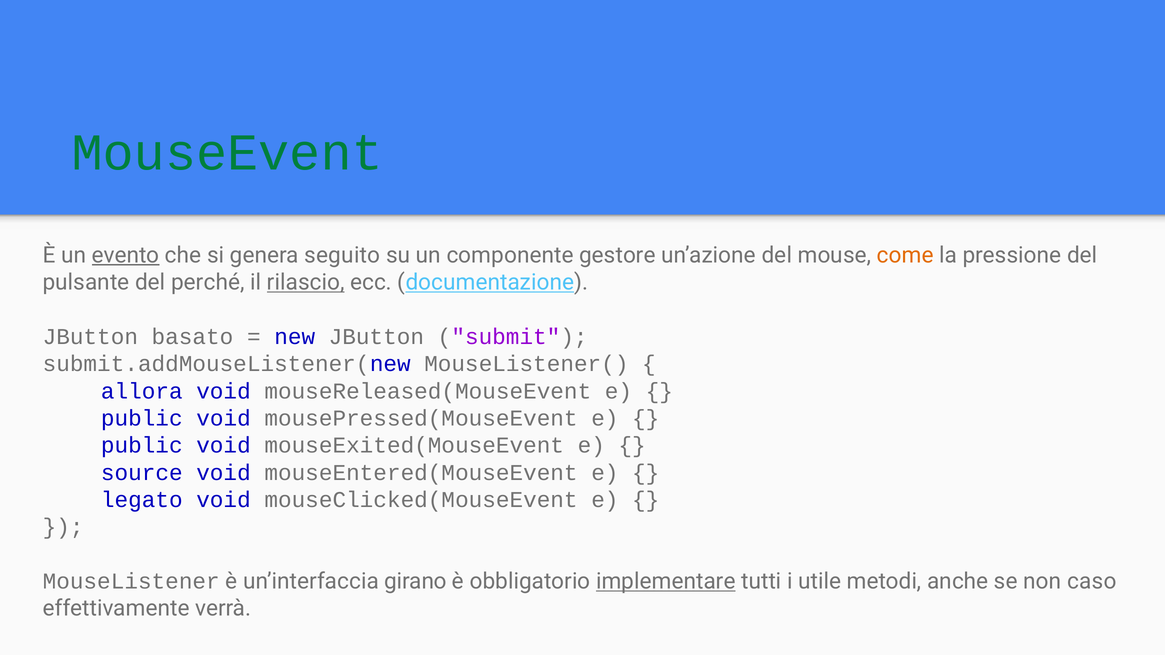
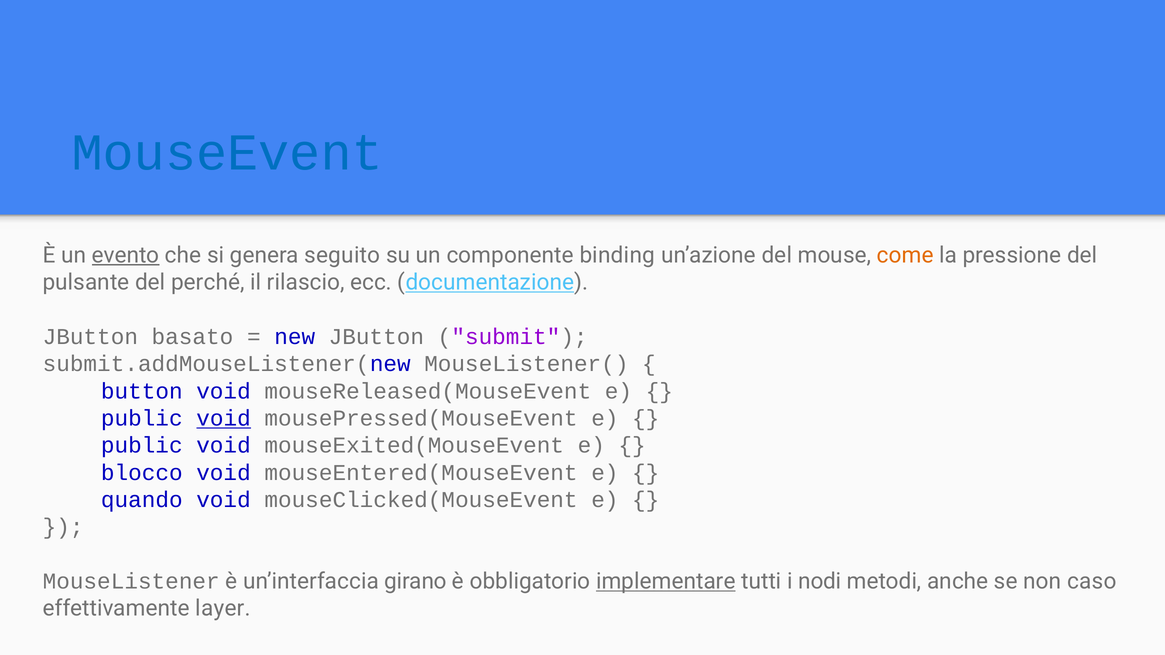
MouseEvent colour: green -> blue
gestore: gestore -> binding
rilascio underline: present -> none
allora: allora -> button
void at (223, 418) underline: none -> present
source: source -> blocco
legato: legato -> quando
utile: utile -> nodi
verrà: verrà -> layer
